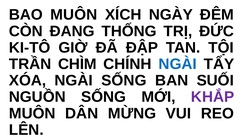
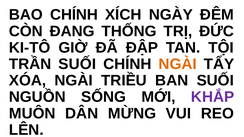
BAO MUÔN: MUÔN -> CHÍNH
TRẦN CHÌM: CHÌM -> SUỐI
NGÀI at (178, 64) colour: blue -> orange
NGÀI SỐNG: SỐNG -> TRIỀU
